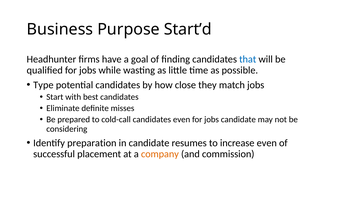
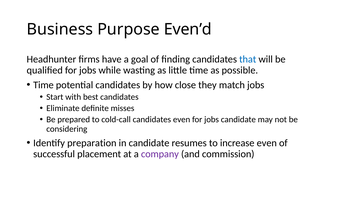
Start’d: Start’d -> Even’d
Type at (43, 85): Type -> Time
company colour: orange -> purple
